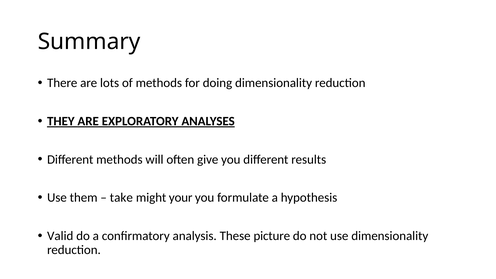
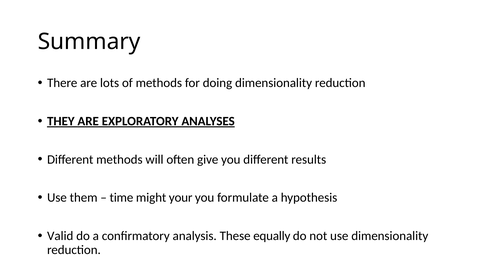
take: take -> time
picture: picture -> equally
